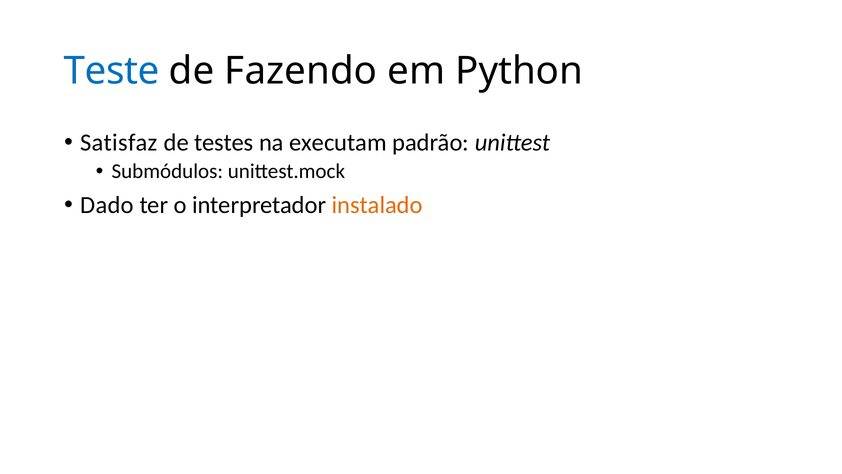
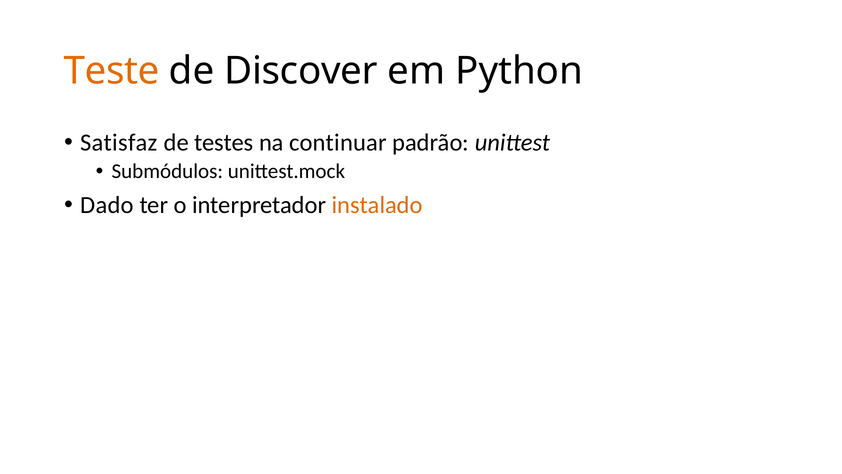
Teste colour: blue -> orange
Fazendo: Fazendo -> Discover
executam: executam -> continuar
